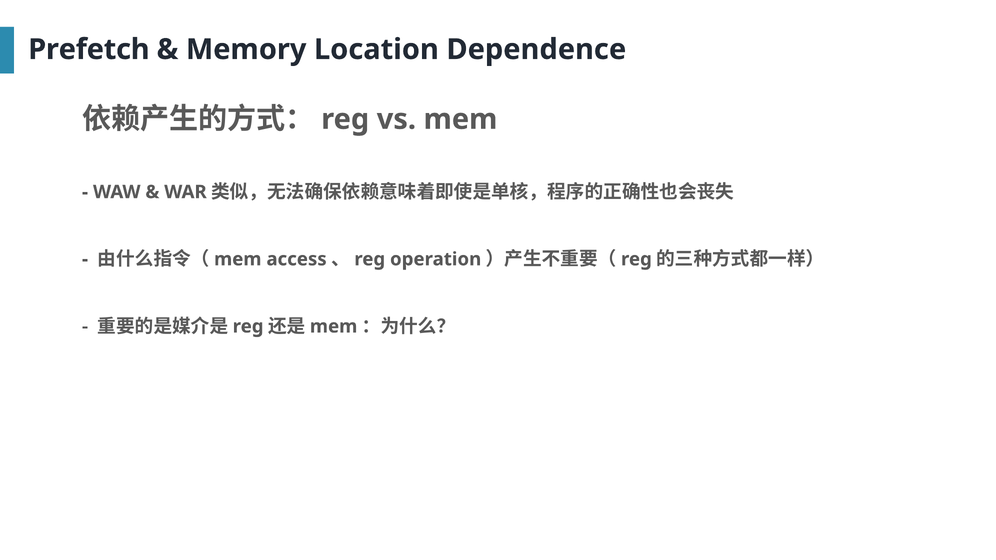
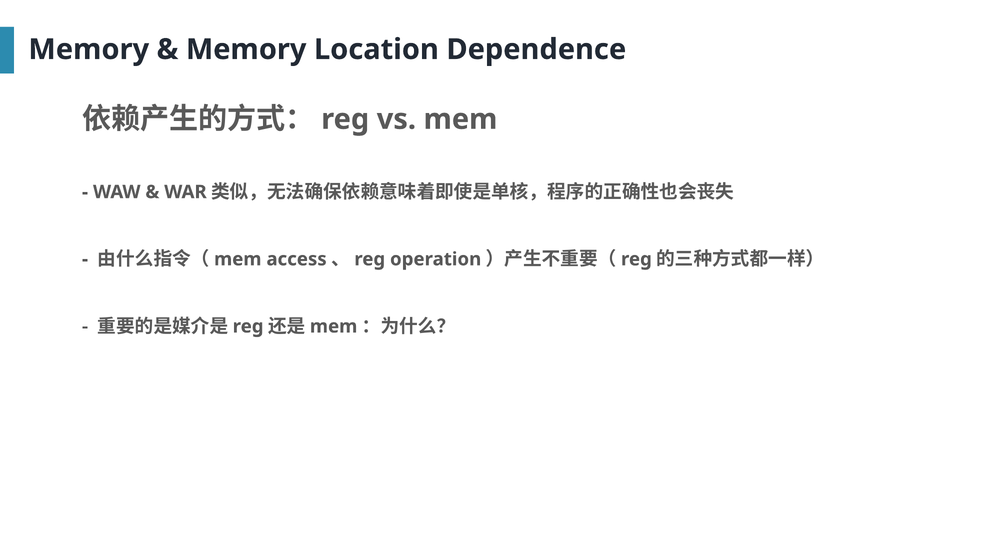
Prefetch at (89, 49): Prefetch -> Memory
